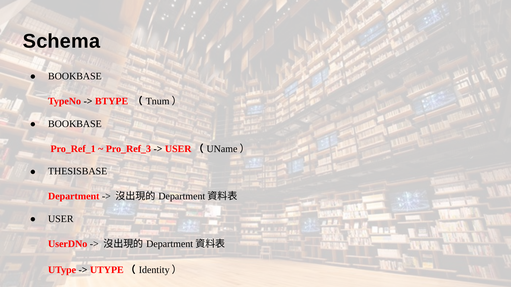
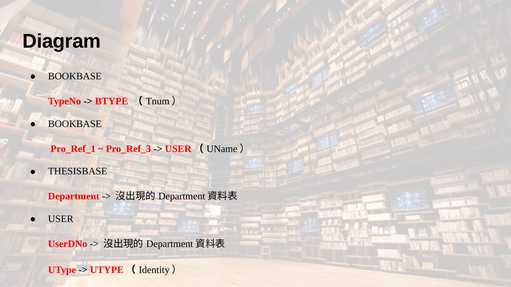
Schema: Schema -> Diagram
